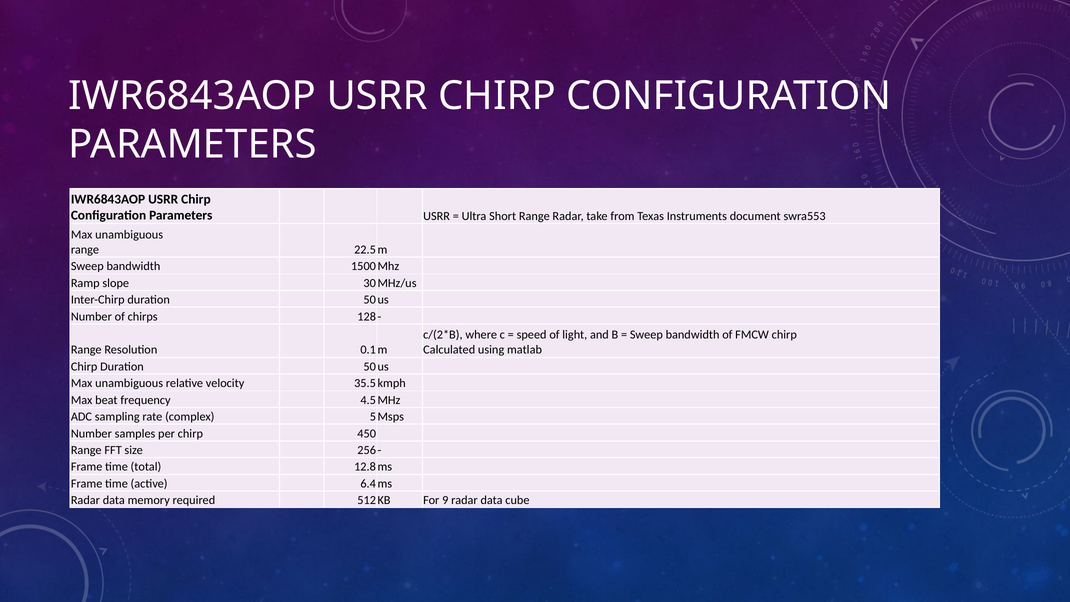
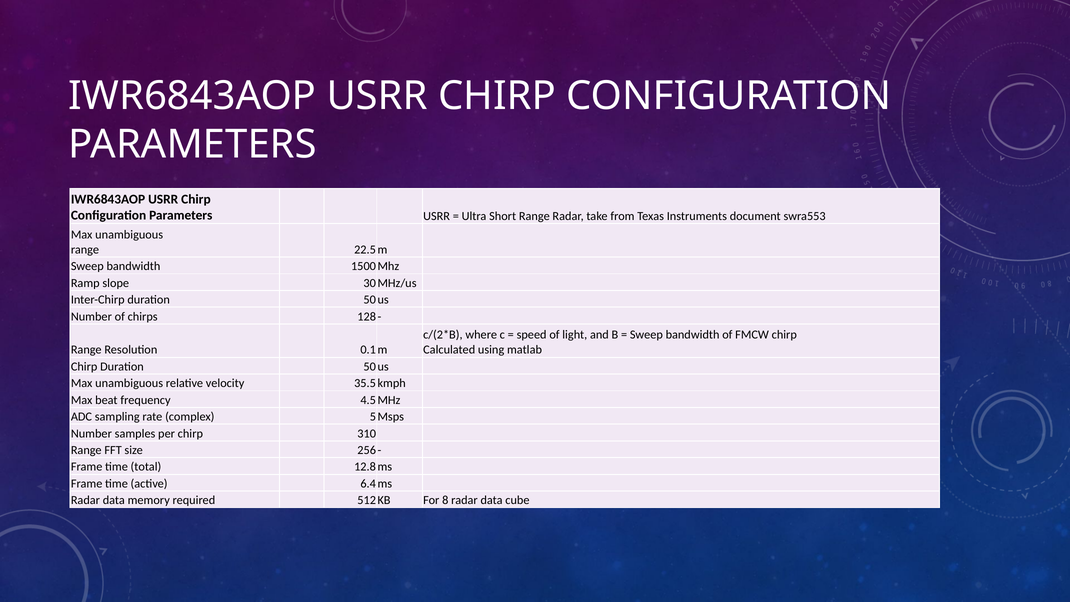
450: 450 -> 310
9: 9 -> 8
